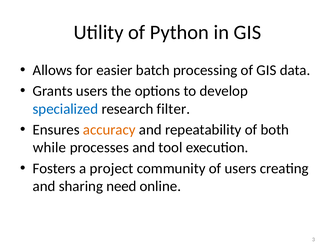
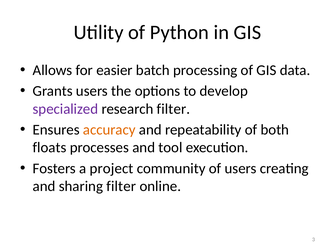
specialized colour: blue -> purple
while: while -> floats
sharing need: need -> filter
